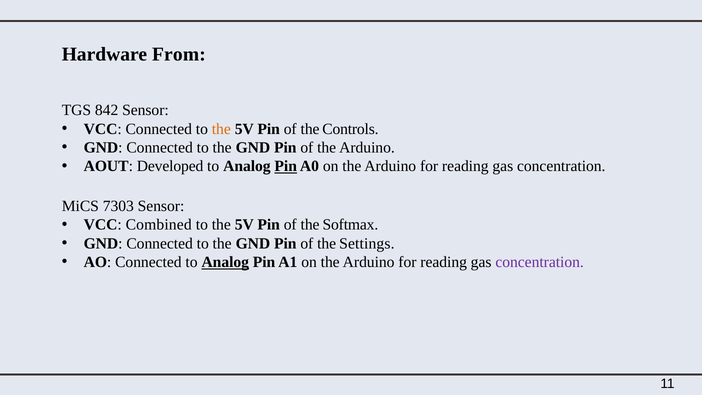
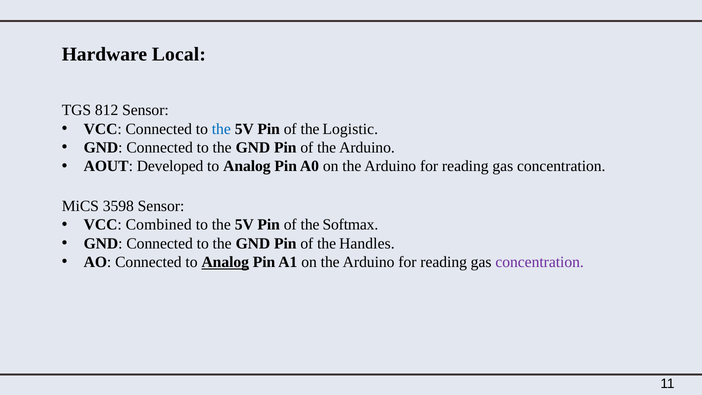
From: From -> Local
842: 842 -> 812
the at (221, 129) colour: orange -> blue
Controls: Controls -> Logistic
Pin at (286, 166) underline: present -> none
7303: 7303 -> 3598
Settings: Settings -> Handles
